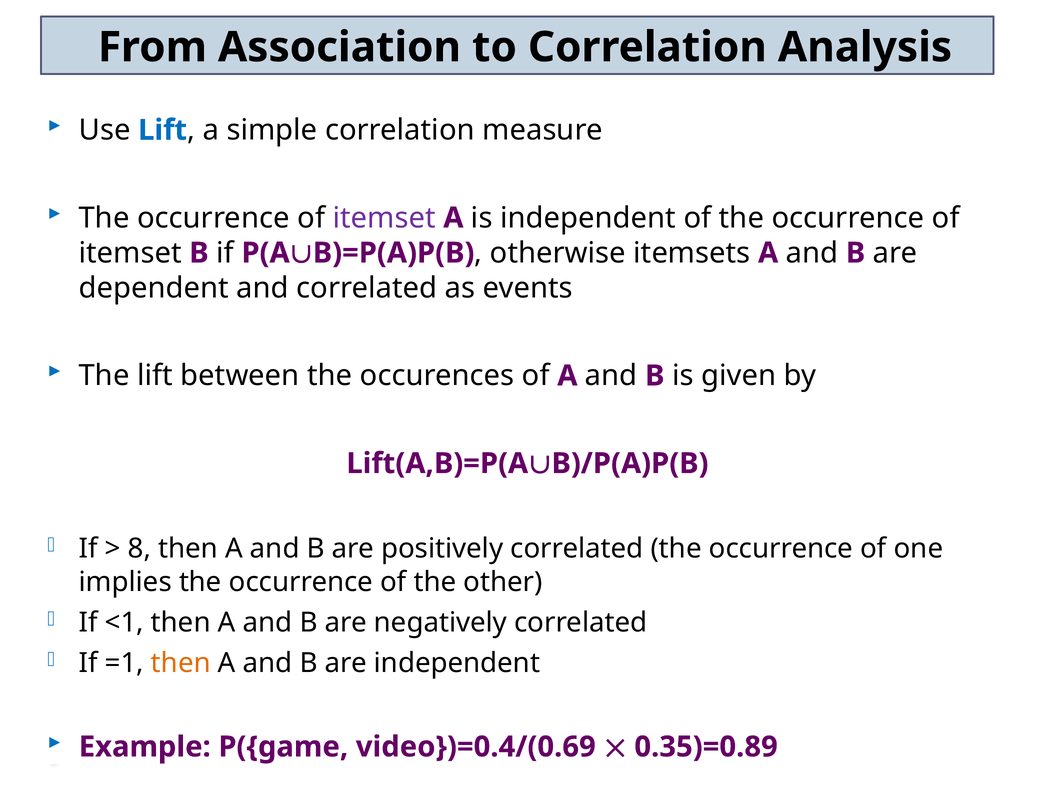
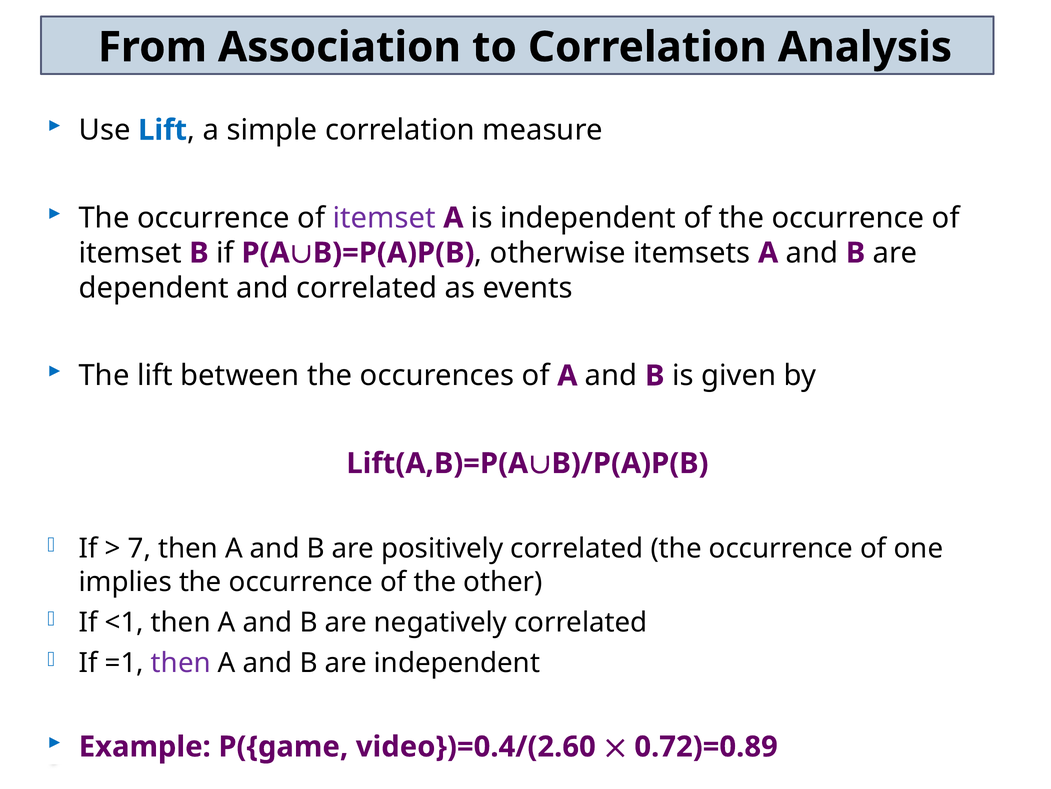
8: 8 -> 7
then at (181, 663) colour: orange -> purple
video})=0.4/(0.69: video})=0.4/(0.69 -> video})=0.4/(2.60
0.35)=0.89: 0.35)=0.89 -> 0.72)=0.89
